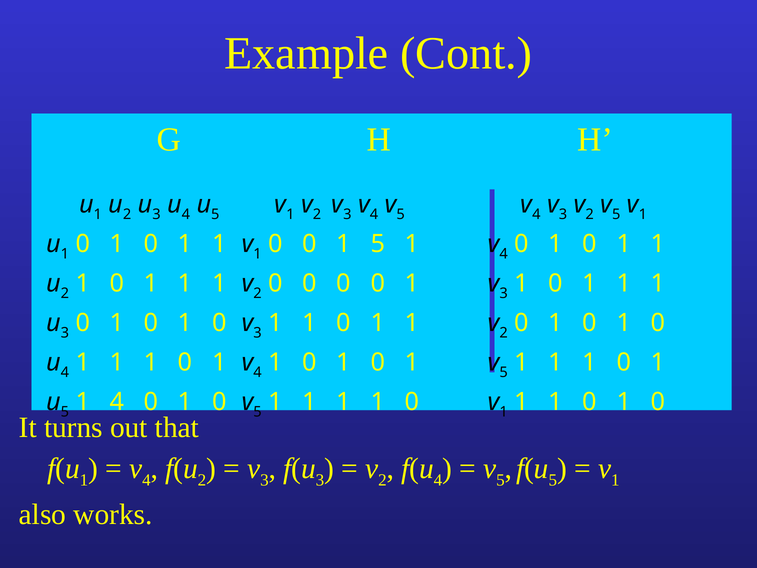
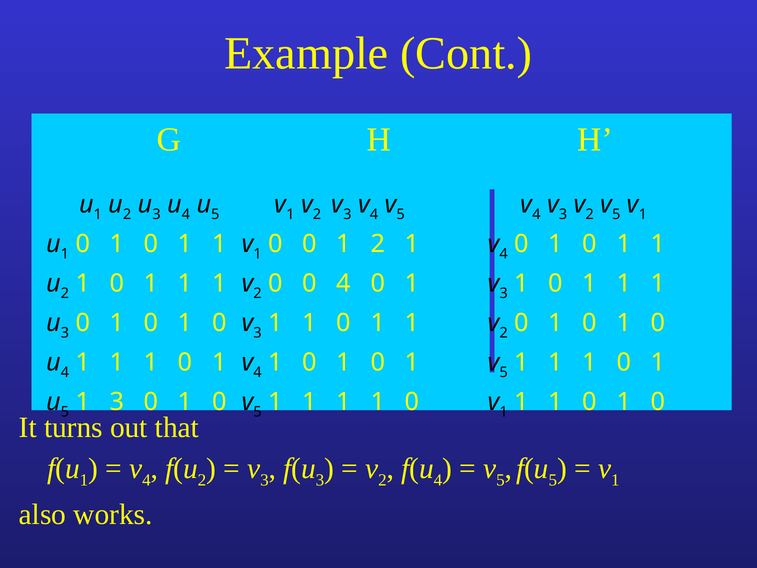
1 5: 5 -> 2
0 at (344, 283): 0 -> 4
1 4: 4 -> 3
